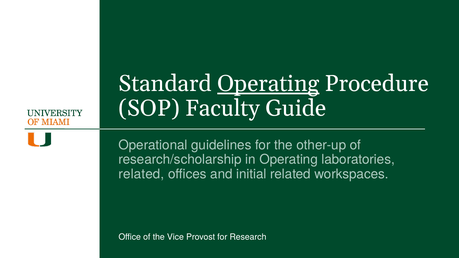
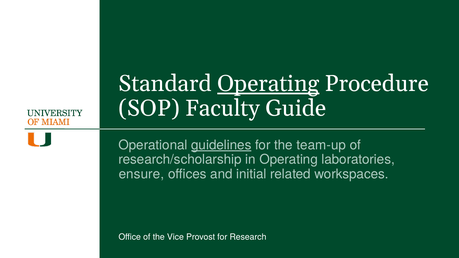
guidelines underline: none -> present
other-up: other-up -> team-up
related at (141, 174): related -> ensure
